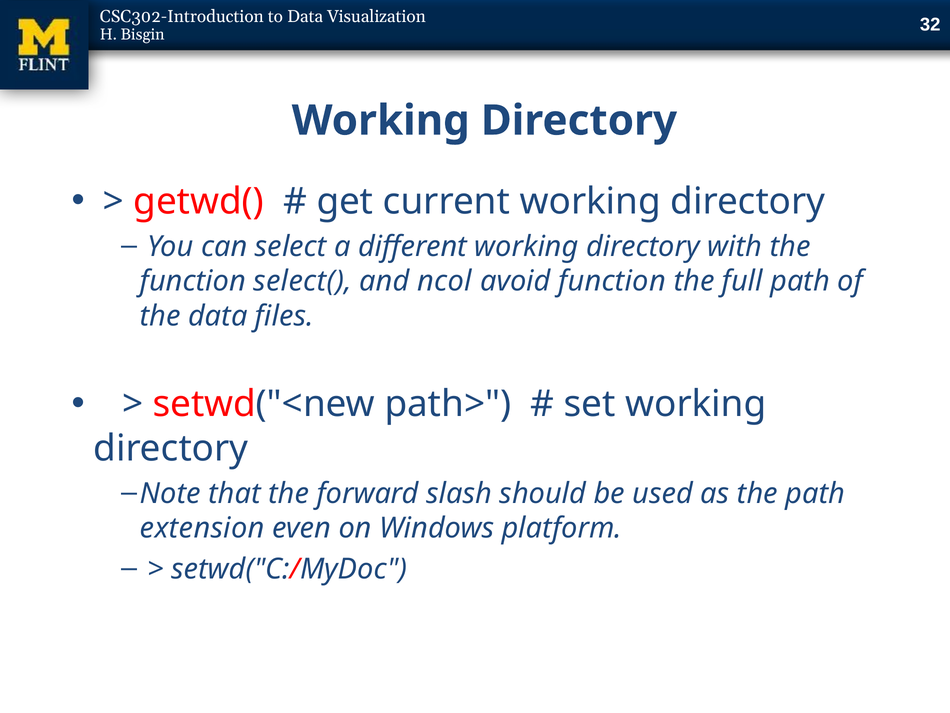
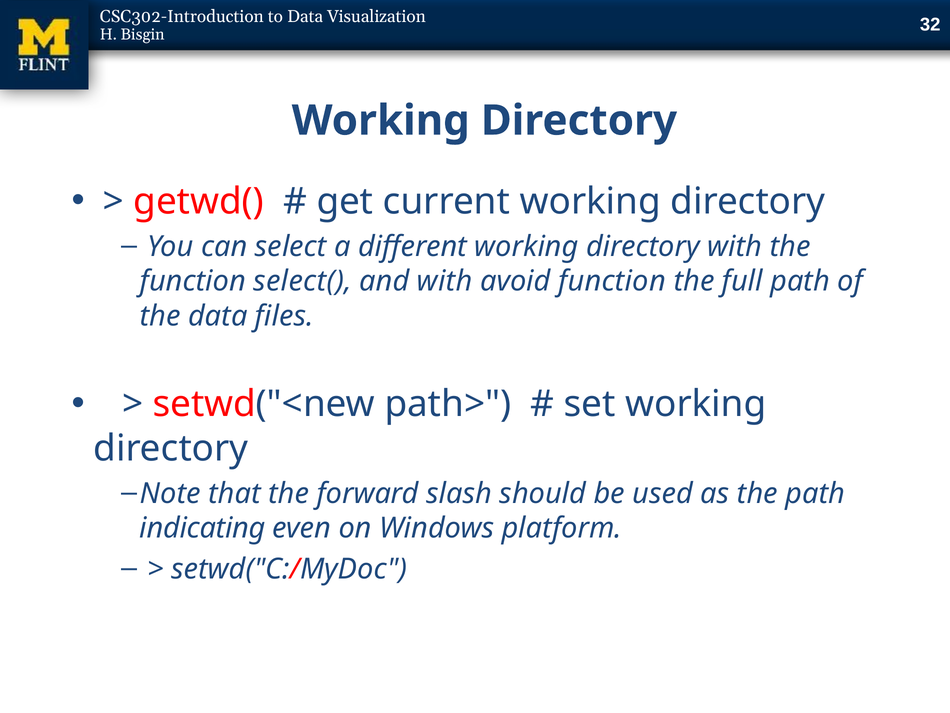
and ncol: ncol -> with
extension: extension -> indicating
